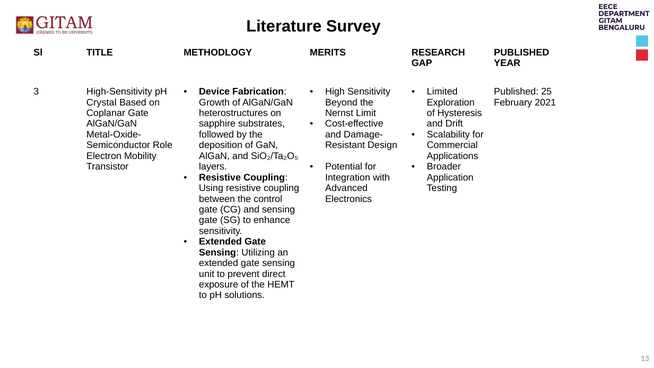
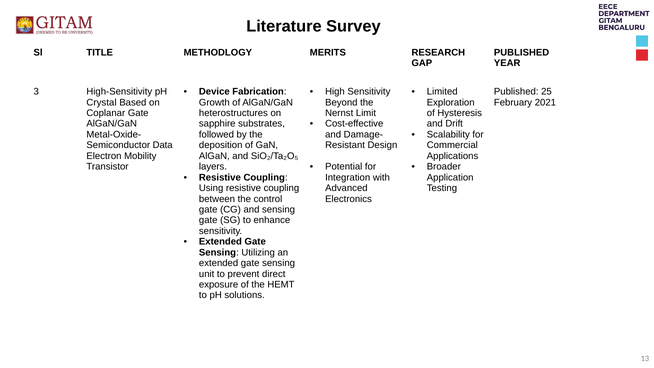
Role: Role -> Data
